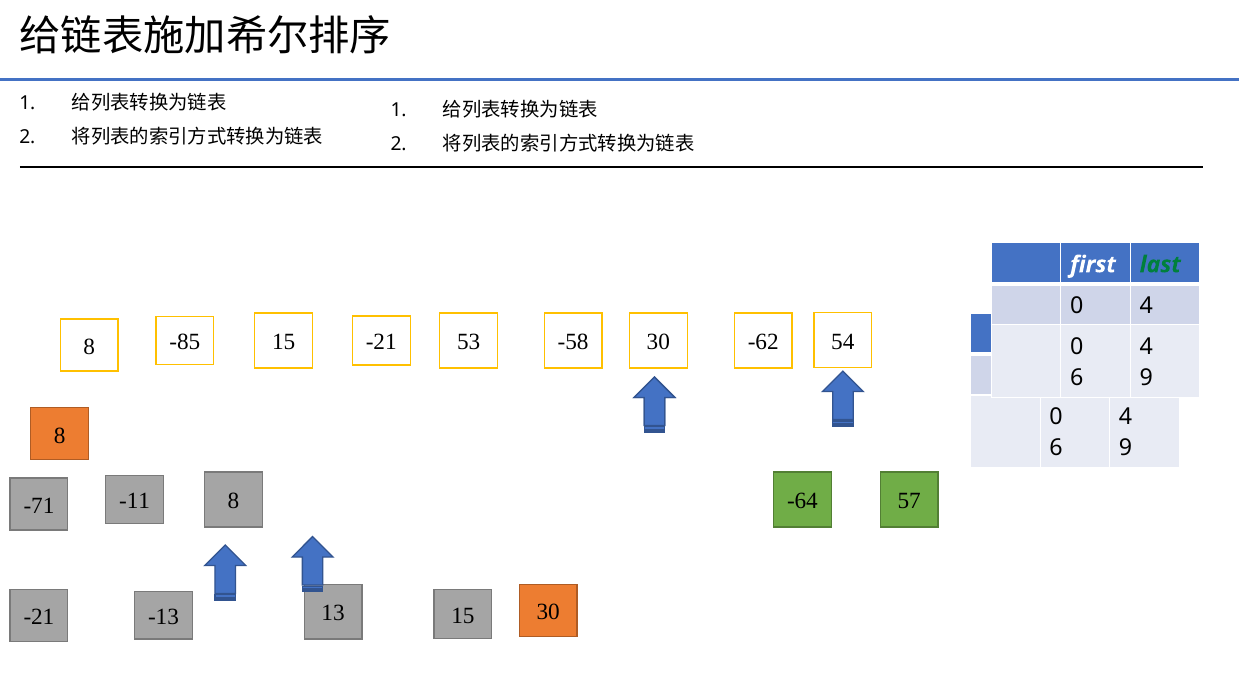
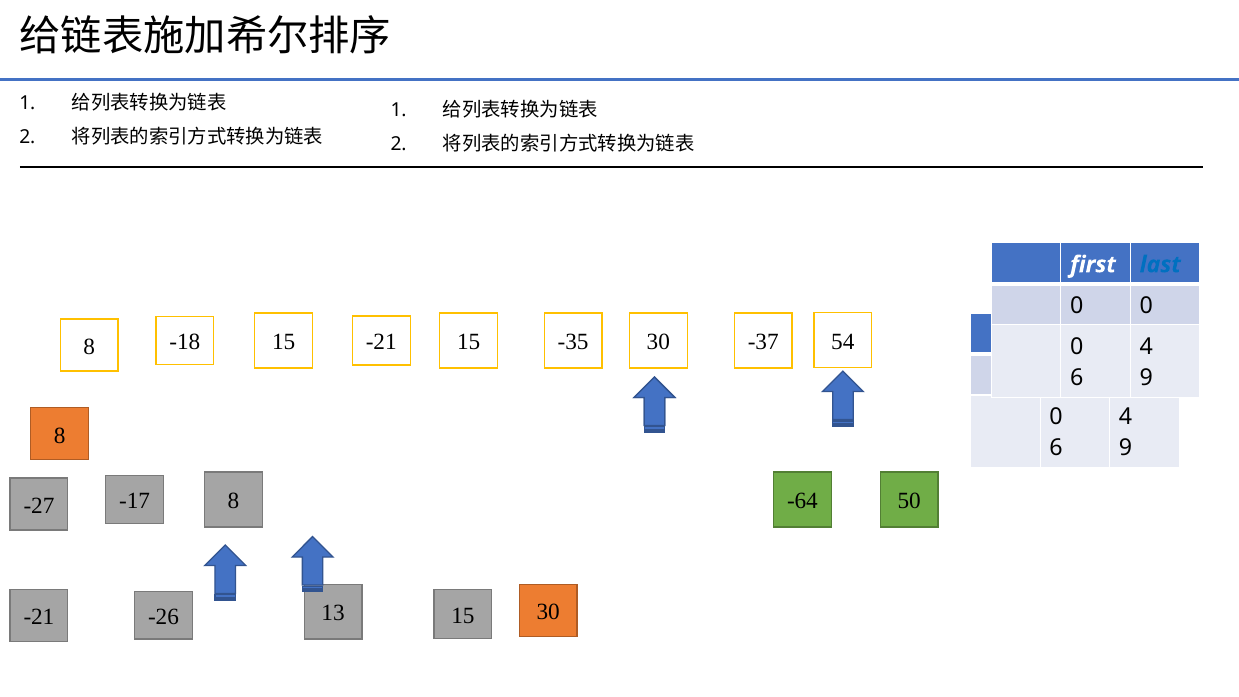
last at (1160, 265) colour: green -> blue
4 at (1146, 306): 4 -> 0
-85: -85 -> -18
-21 53: 53 -> 15
-58: -58 -> -35
-62: -62 -> -37
-11: -11 -> -17
57: 57 -> 50
-71: -71 -> -27
-13: -13 -> -26
